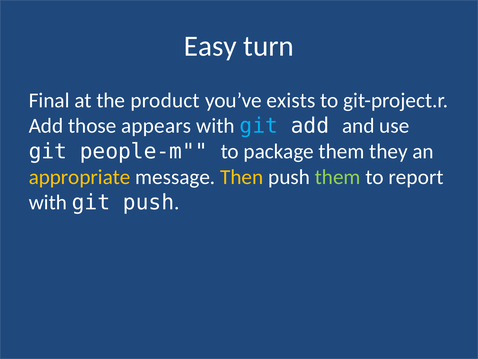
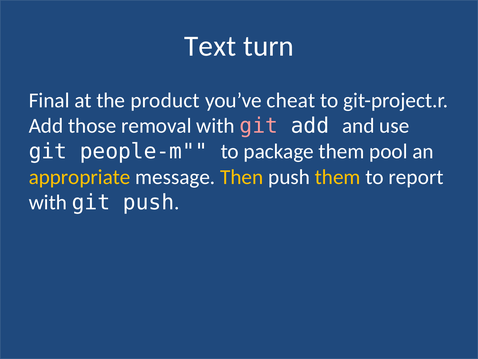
Easy: Easy -> Text
exists: exists -> cheat
appears: appears -> removal
git at (259, 126) colour: light blue -> pink
they: they -> pool
them at (338, 177) colour: light green -> yellow
